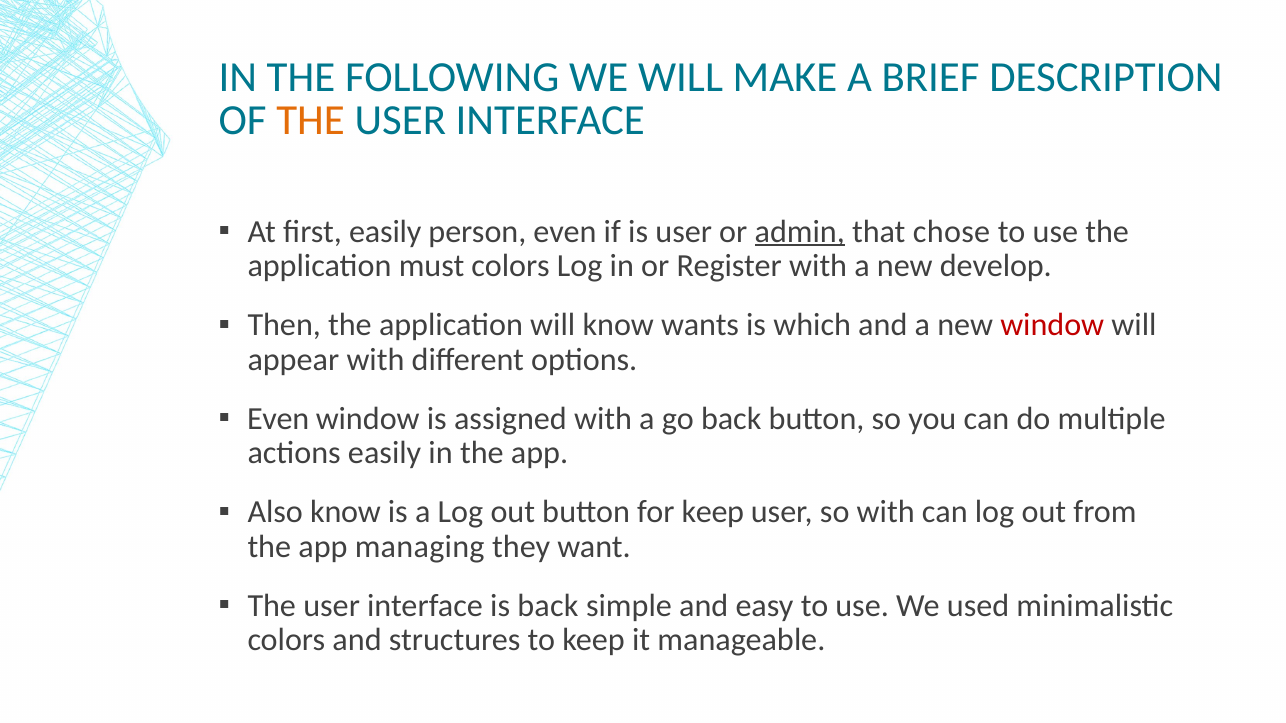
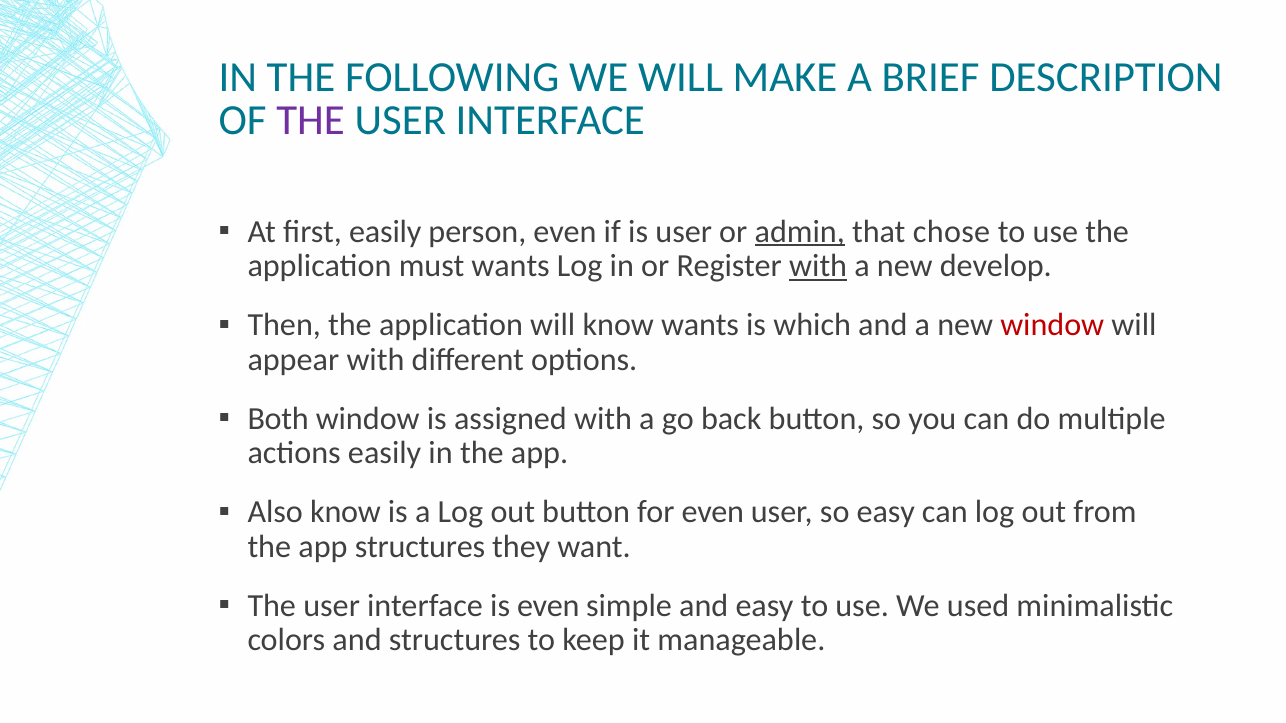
THE at (311, 121) colour: orange -> purple
must colors: colors -> wants
with at (818, 266) underline: none -> present
Even at (278, 419): Even -> Both
for keep: keep -> even
so with: with -> easy
app managing: managing -> structures
is back: back -> even
